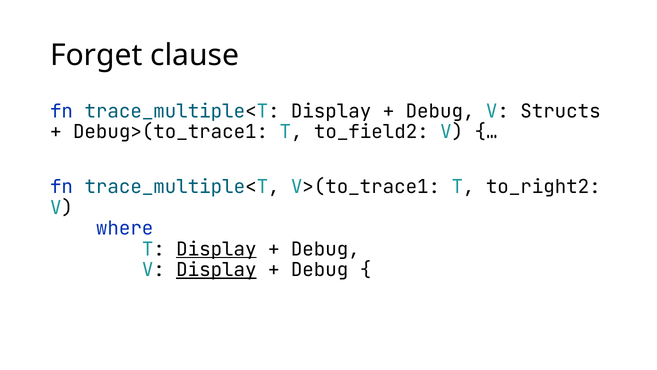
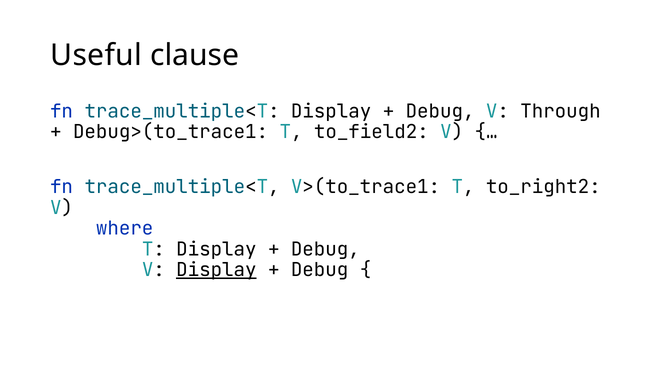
Forget: Forget -> Useful
Structs: Structs -> Through
Display at (216, 249) underline: present -> none
